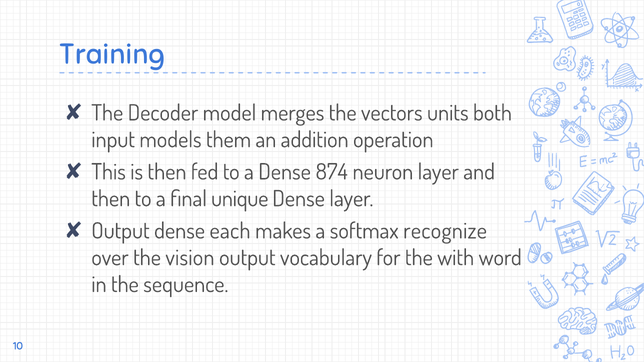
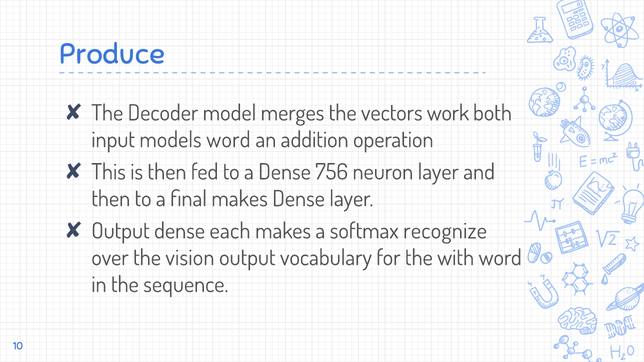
Training: Training -> Produce
units: units -> work
models them: them -> word
874: 874 -> 756
final unique: unique -> makes
